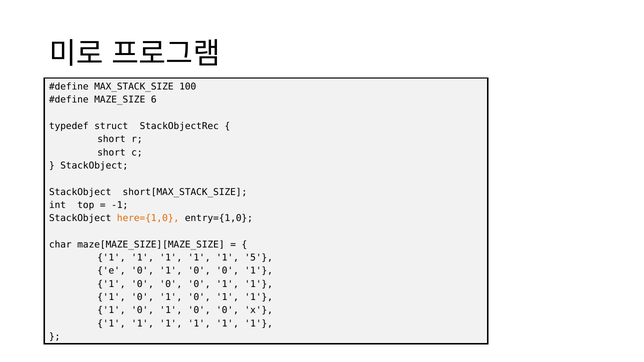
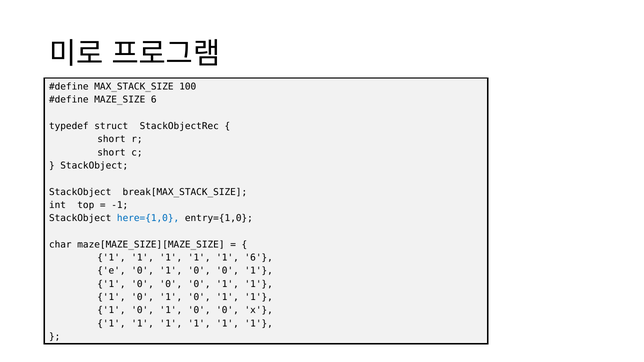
short[MAX_STACK_SIZE: short[MAX_STACK_SIZE -> break[MAX_STACK_SIZE
here={1,0 colour: orange -> blue
1 5: 5 -> 6
